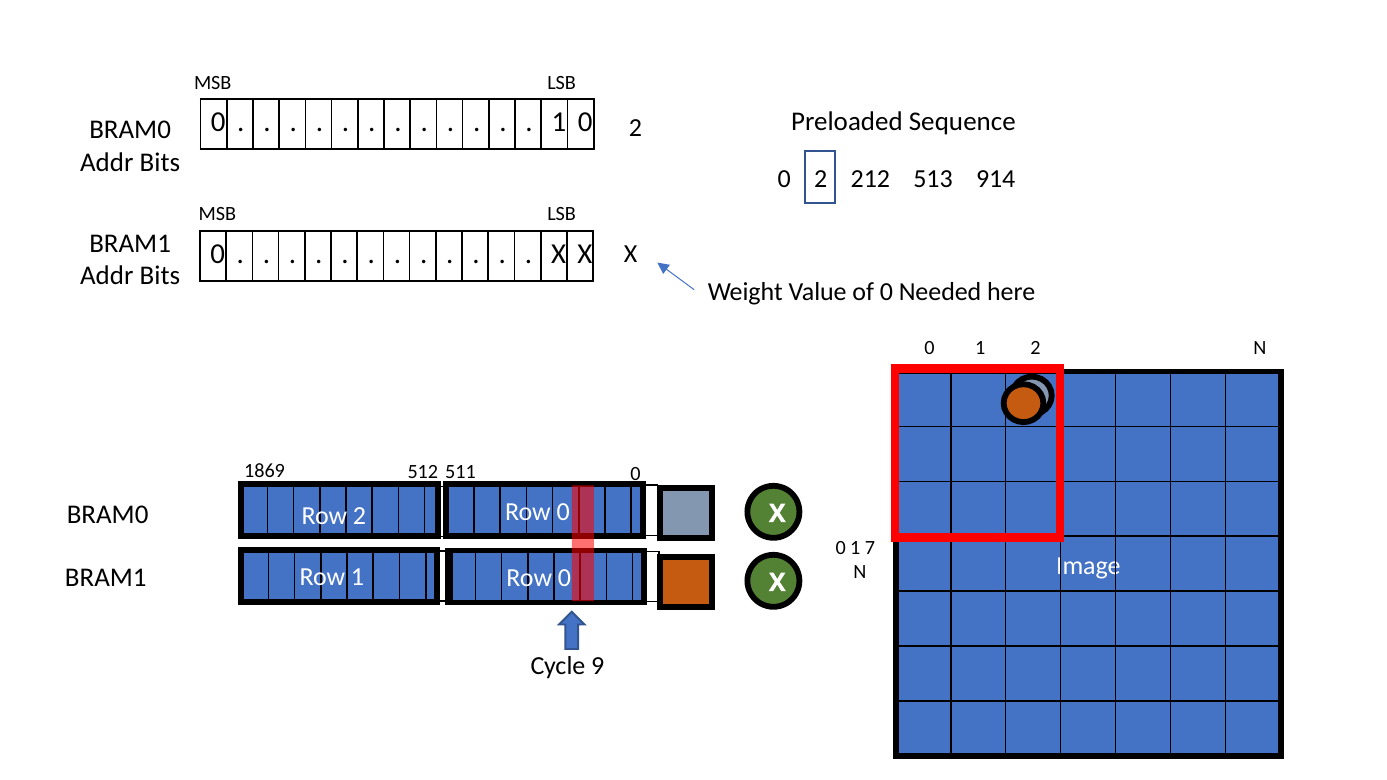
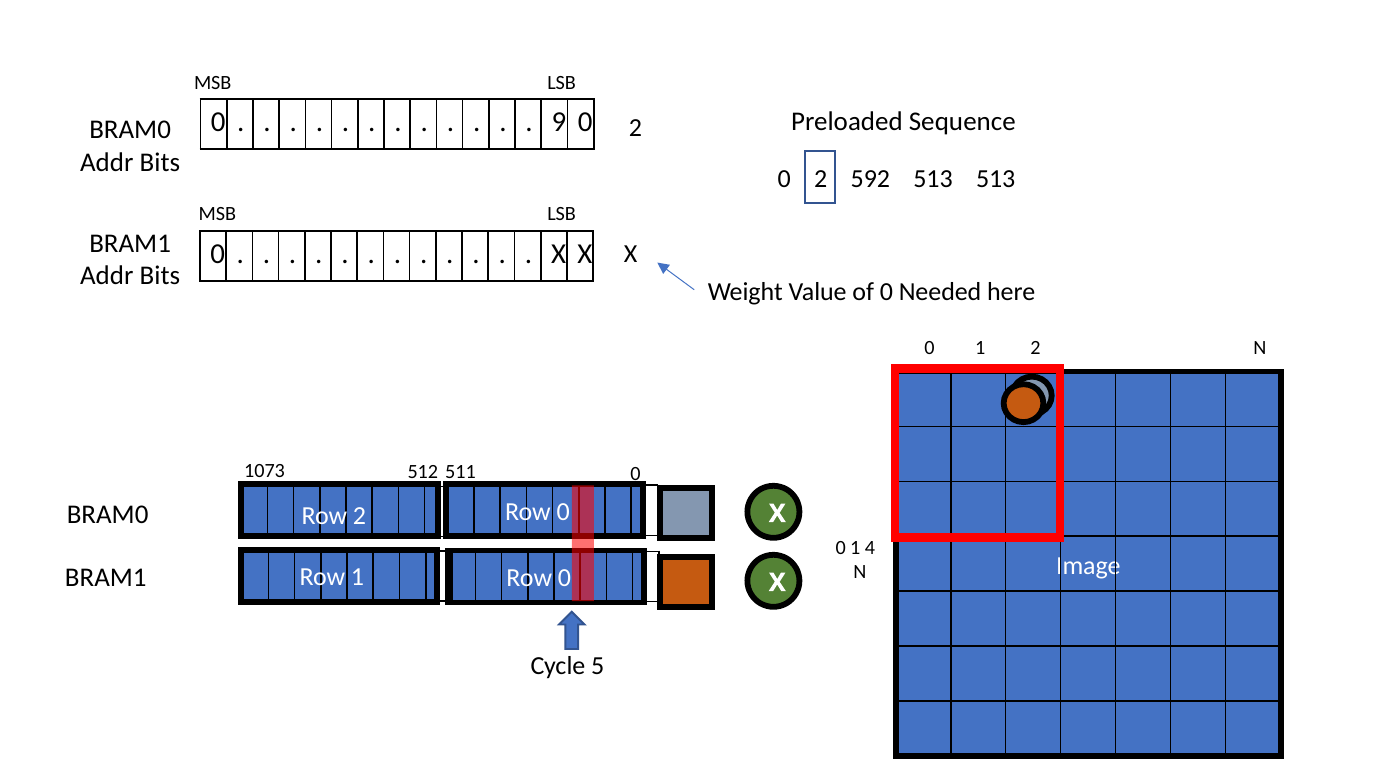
1 at (559, 122): 1 -> 9
212: 212 -> 592
513 914: 914 -> 513
1869: 1869 -> 1073
7: 7 -> 4
9: 9 -> 5
